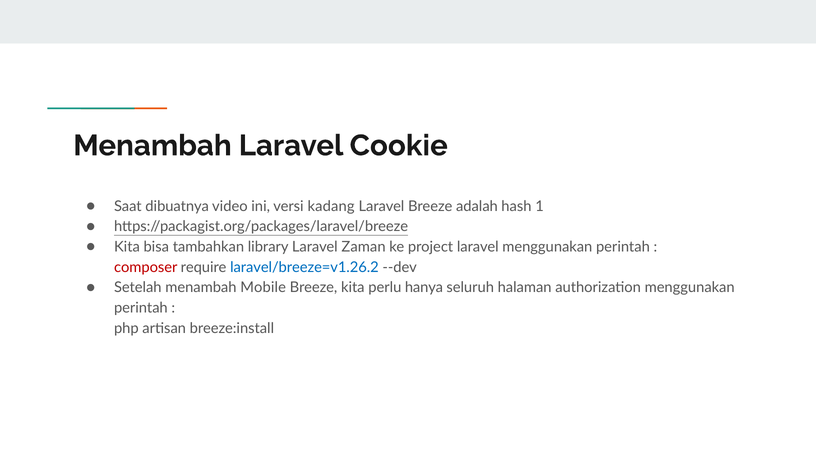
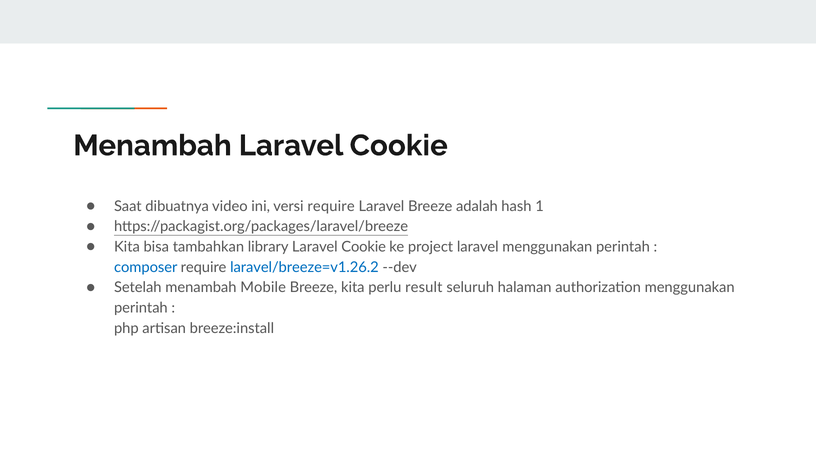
versi kadang: kadang -> require
library Laravel Zaman: Zaman -> Cookie
composer colour: red -> blue
hanya: hanya -> result
